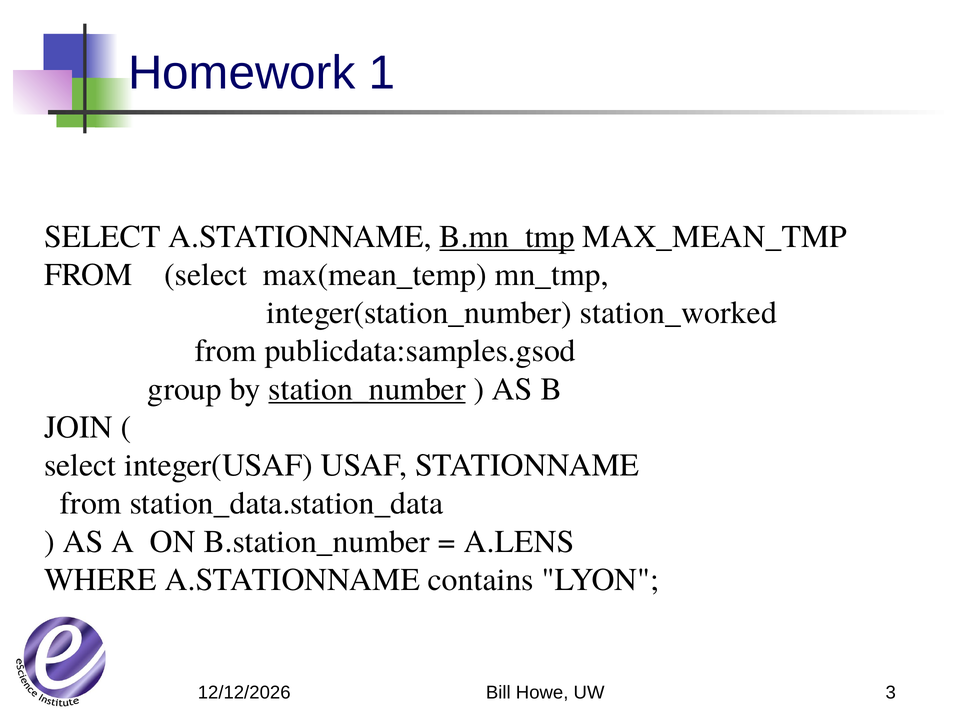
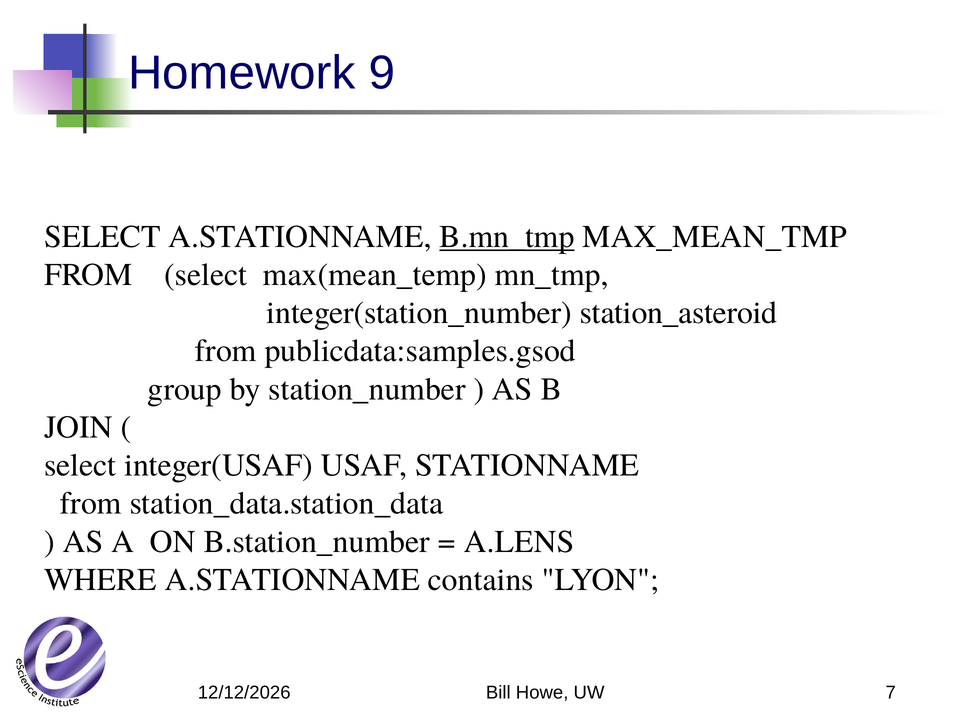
1: 1 -> 9
station_worked: station_worked -> station_asteroid
station_number underline: present -> none
3: 3 -> 7
